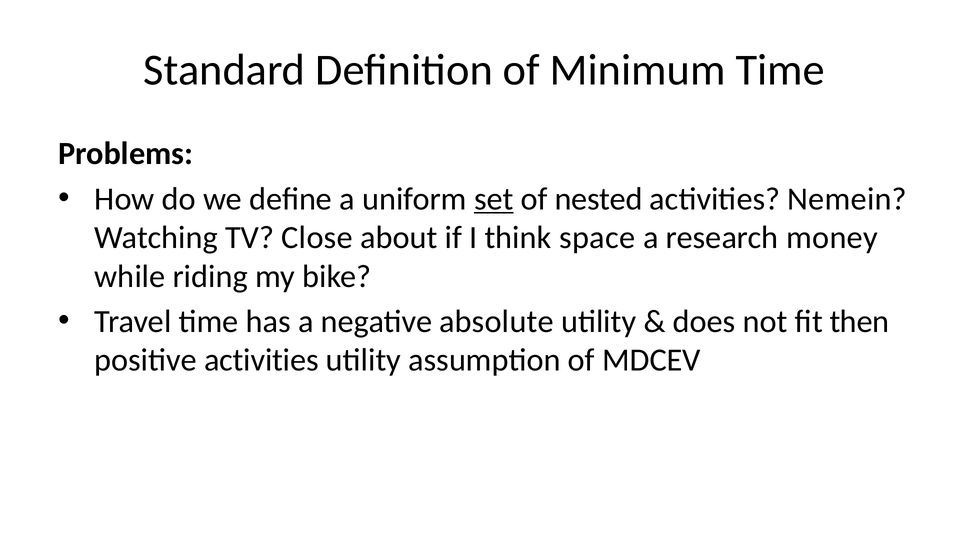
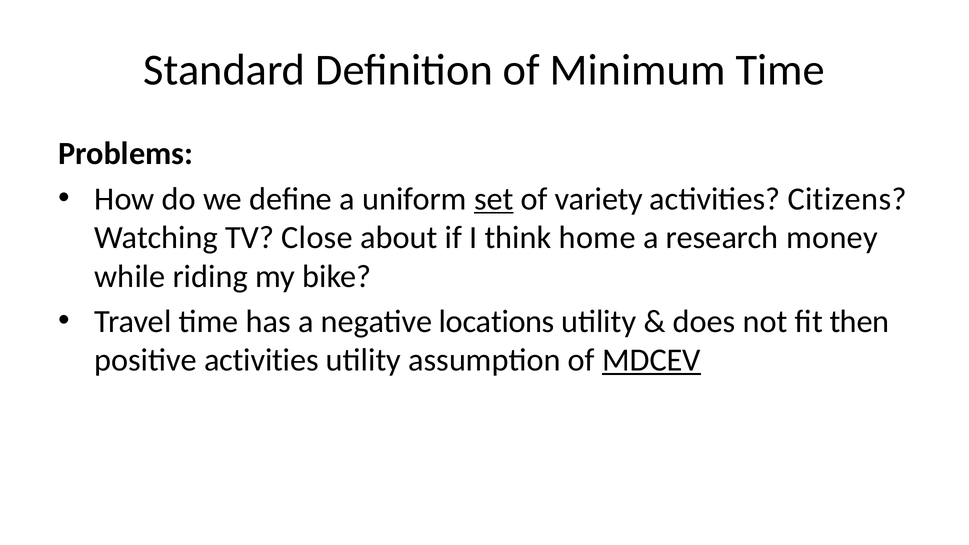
nested: nested -> variety
Nemein: Nemein -> Citizens
space: space -> home
absolute: absolute -> locations
MDCEV underline: none -> present
